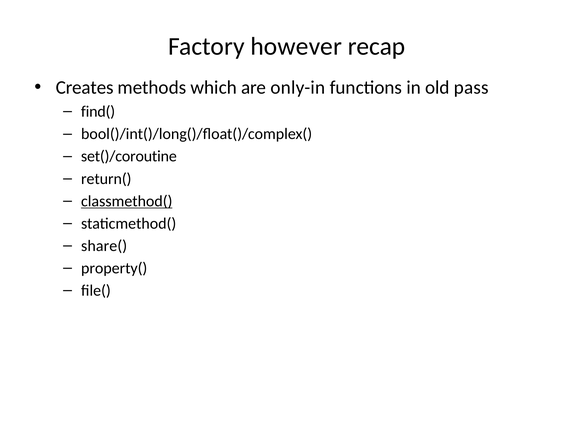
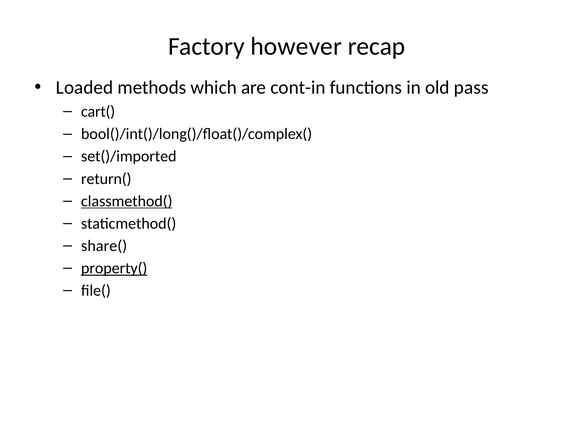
Creates: Creates -> Loaded
only-in: only-in -> cont-in
find(: find( -> cart(
set()/coroutine: set()/coroutine -> set()/imported
property( underline: none -> present
